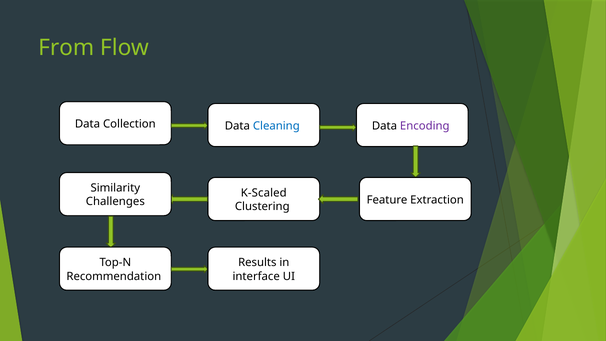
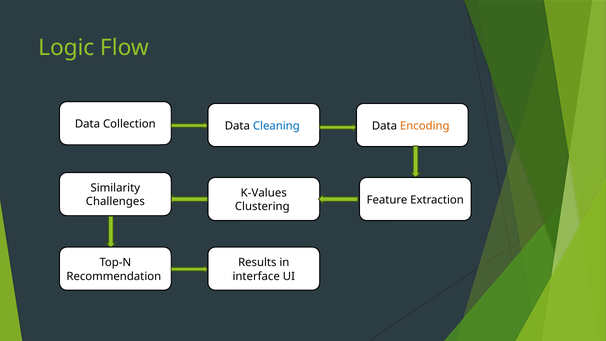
From: From -> Logic
Encoding colour: purple -> orange
K-Scaled: K-Scaled -> K-Values
